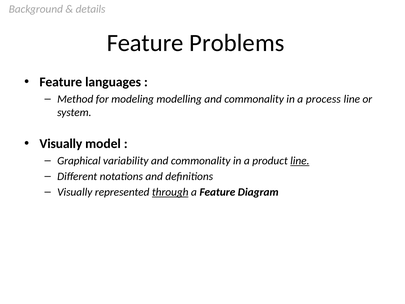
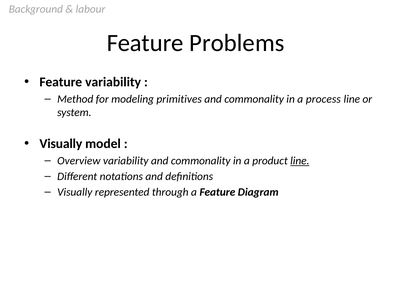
details: details -> labour
Feature languages: languages -> variability
modelling: modelling -> primitives
Graphical: Graphical -> Overview
through underline: present -> none
